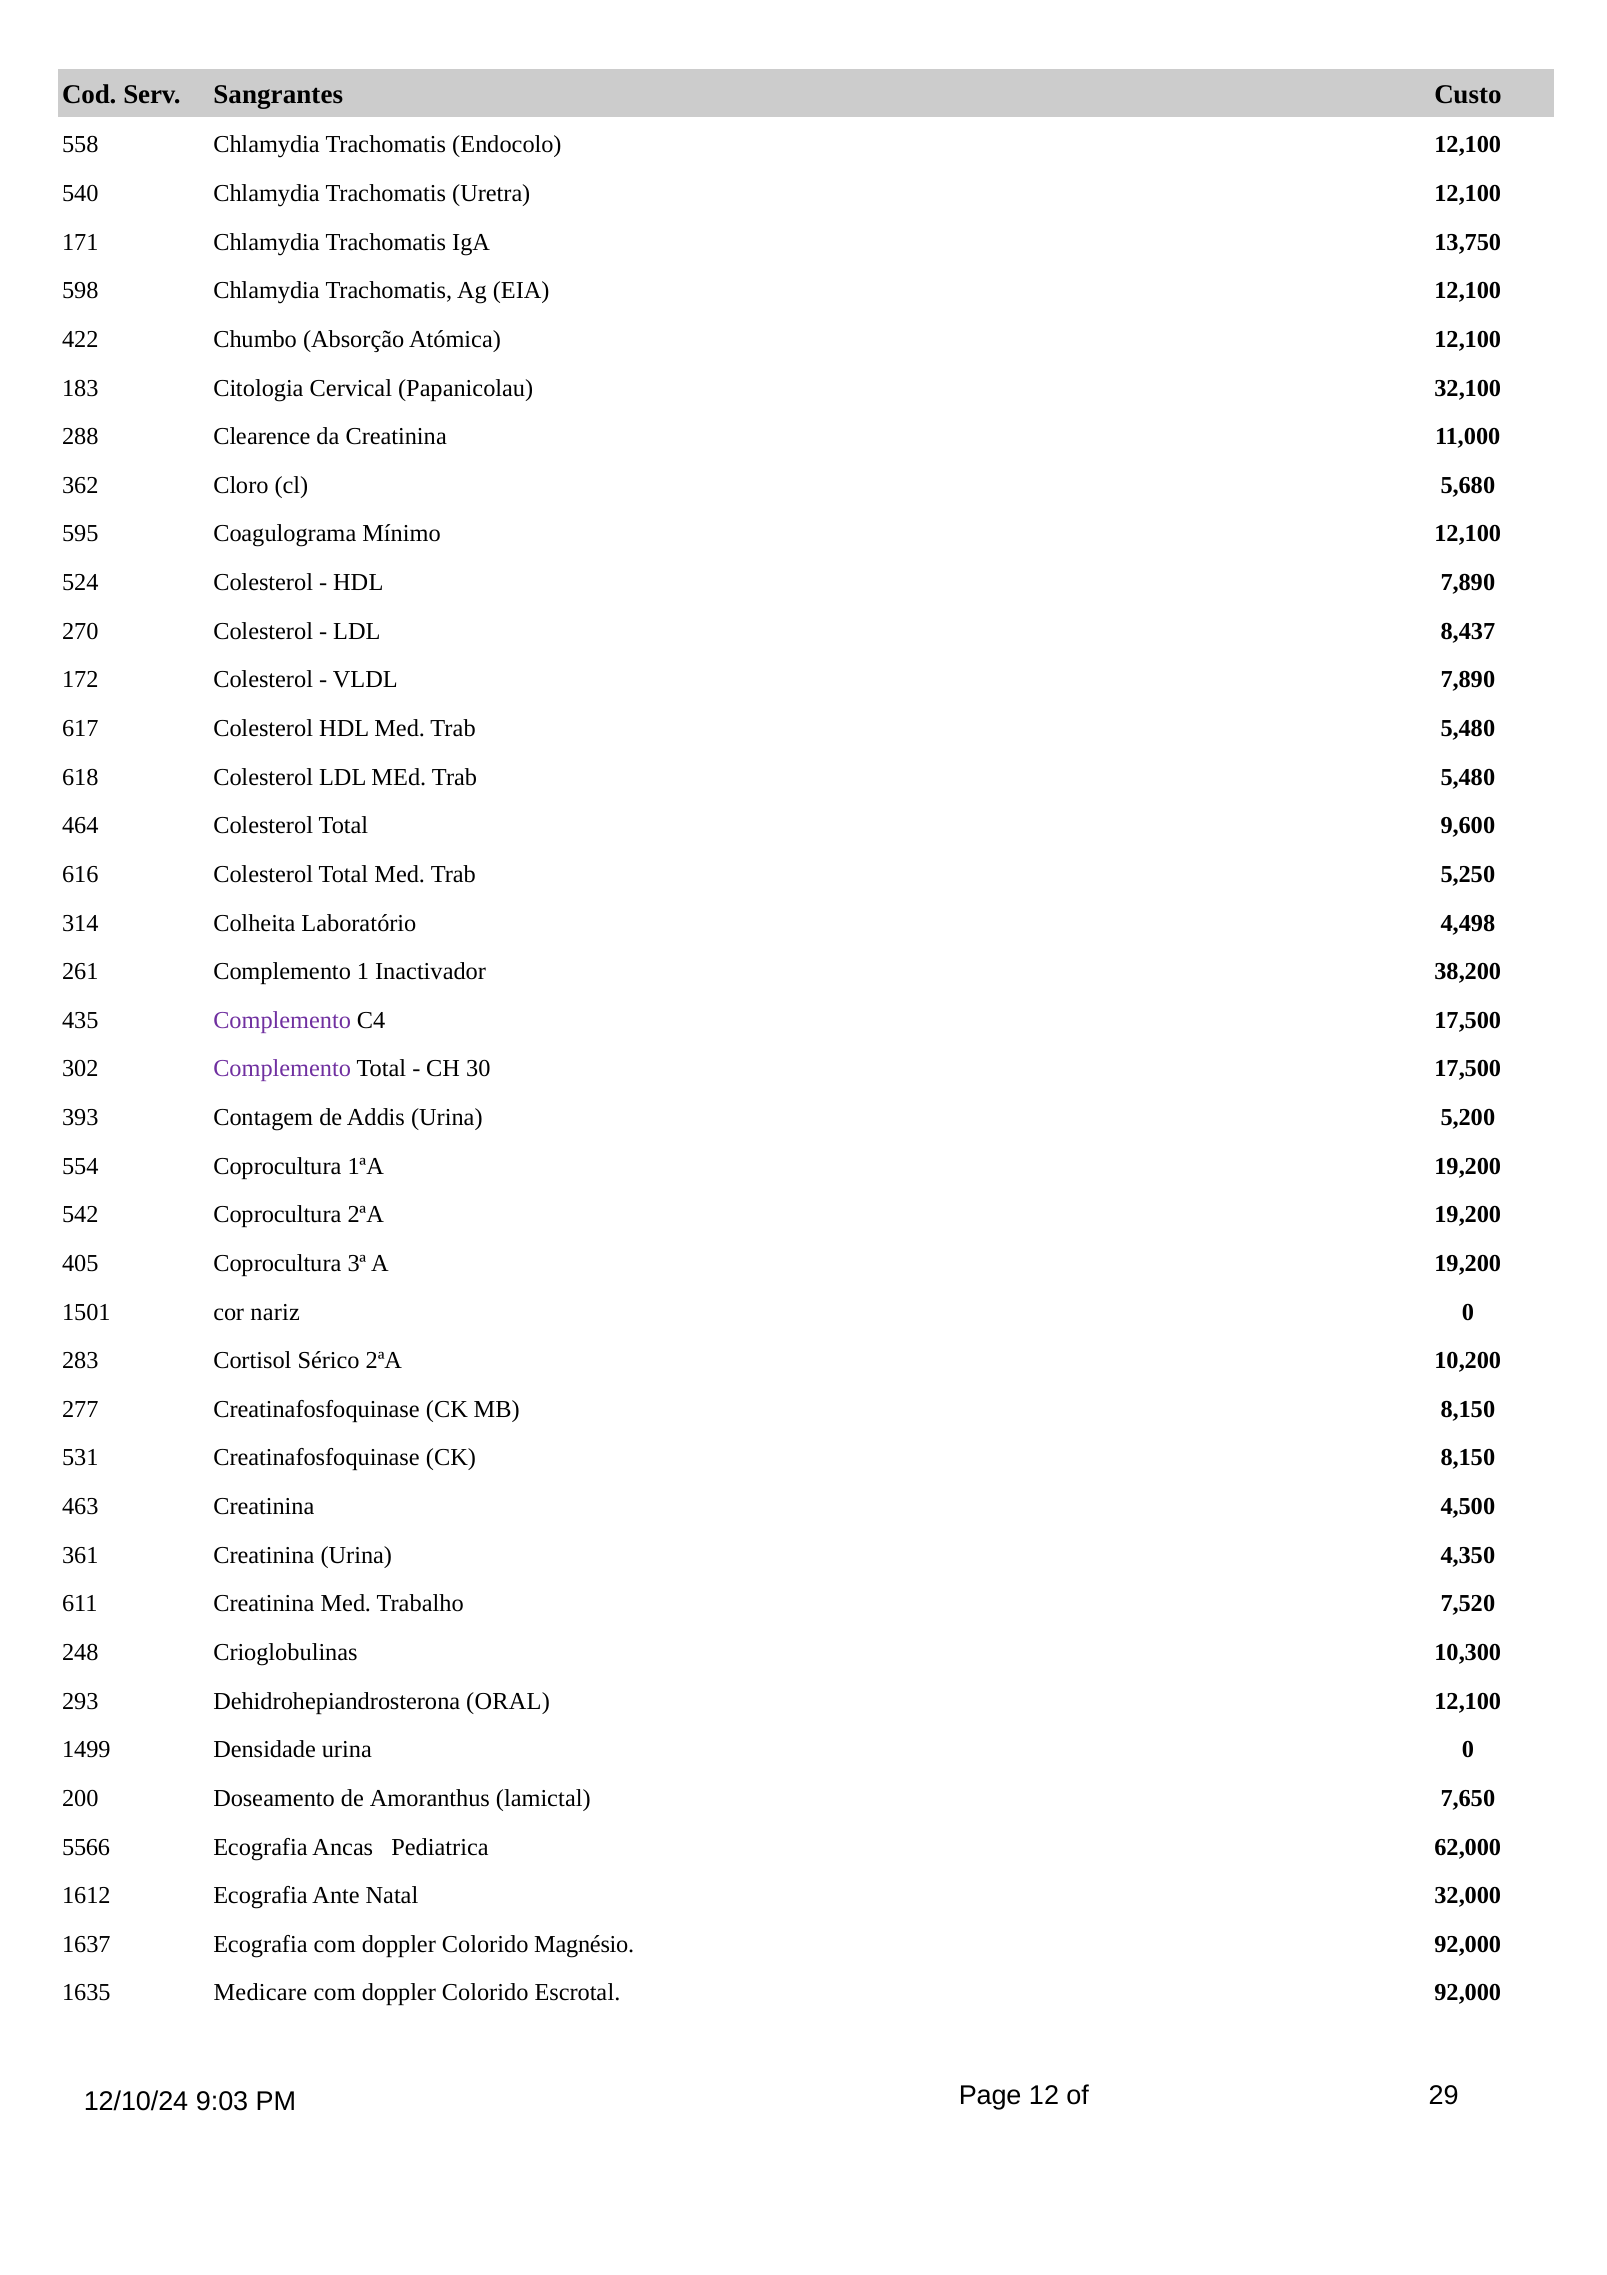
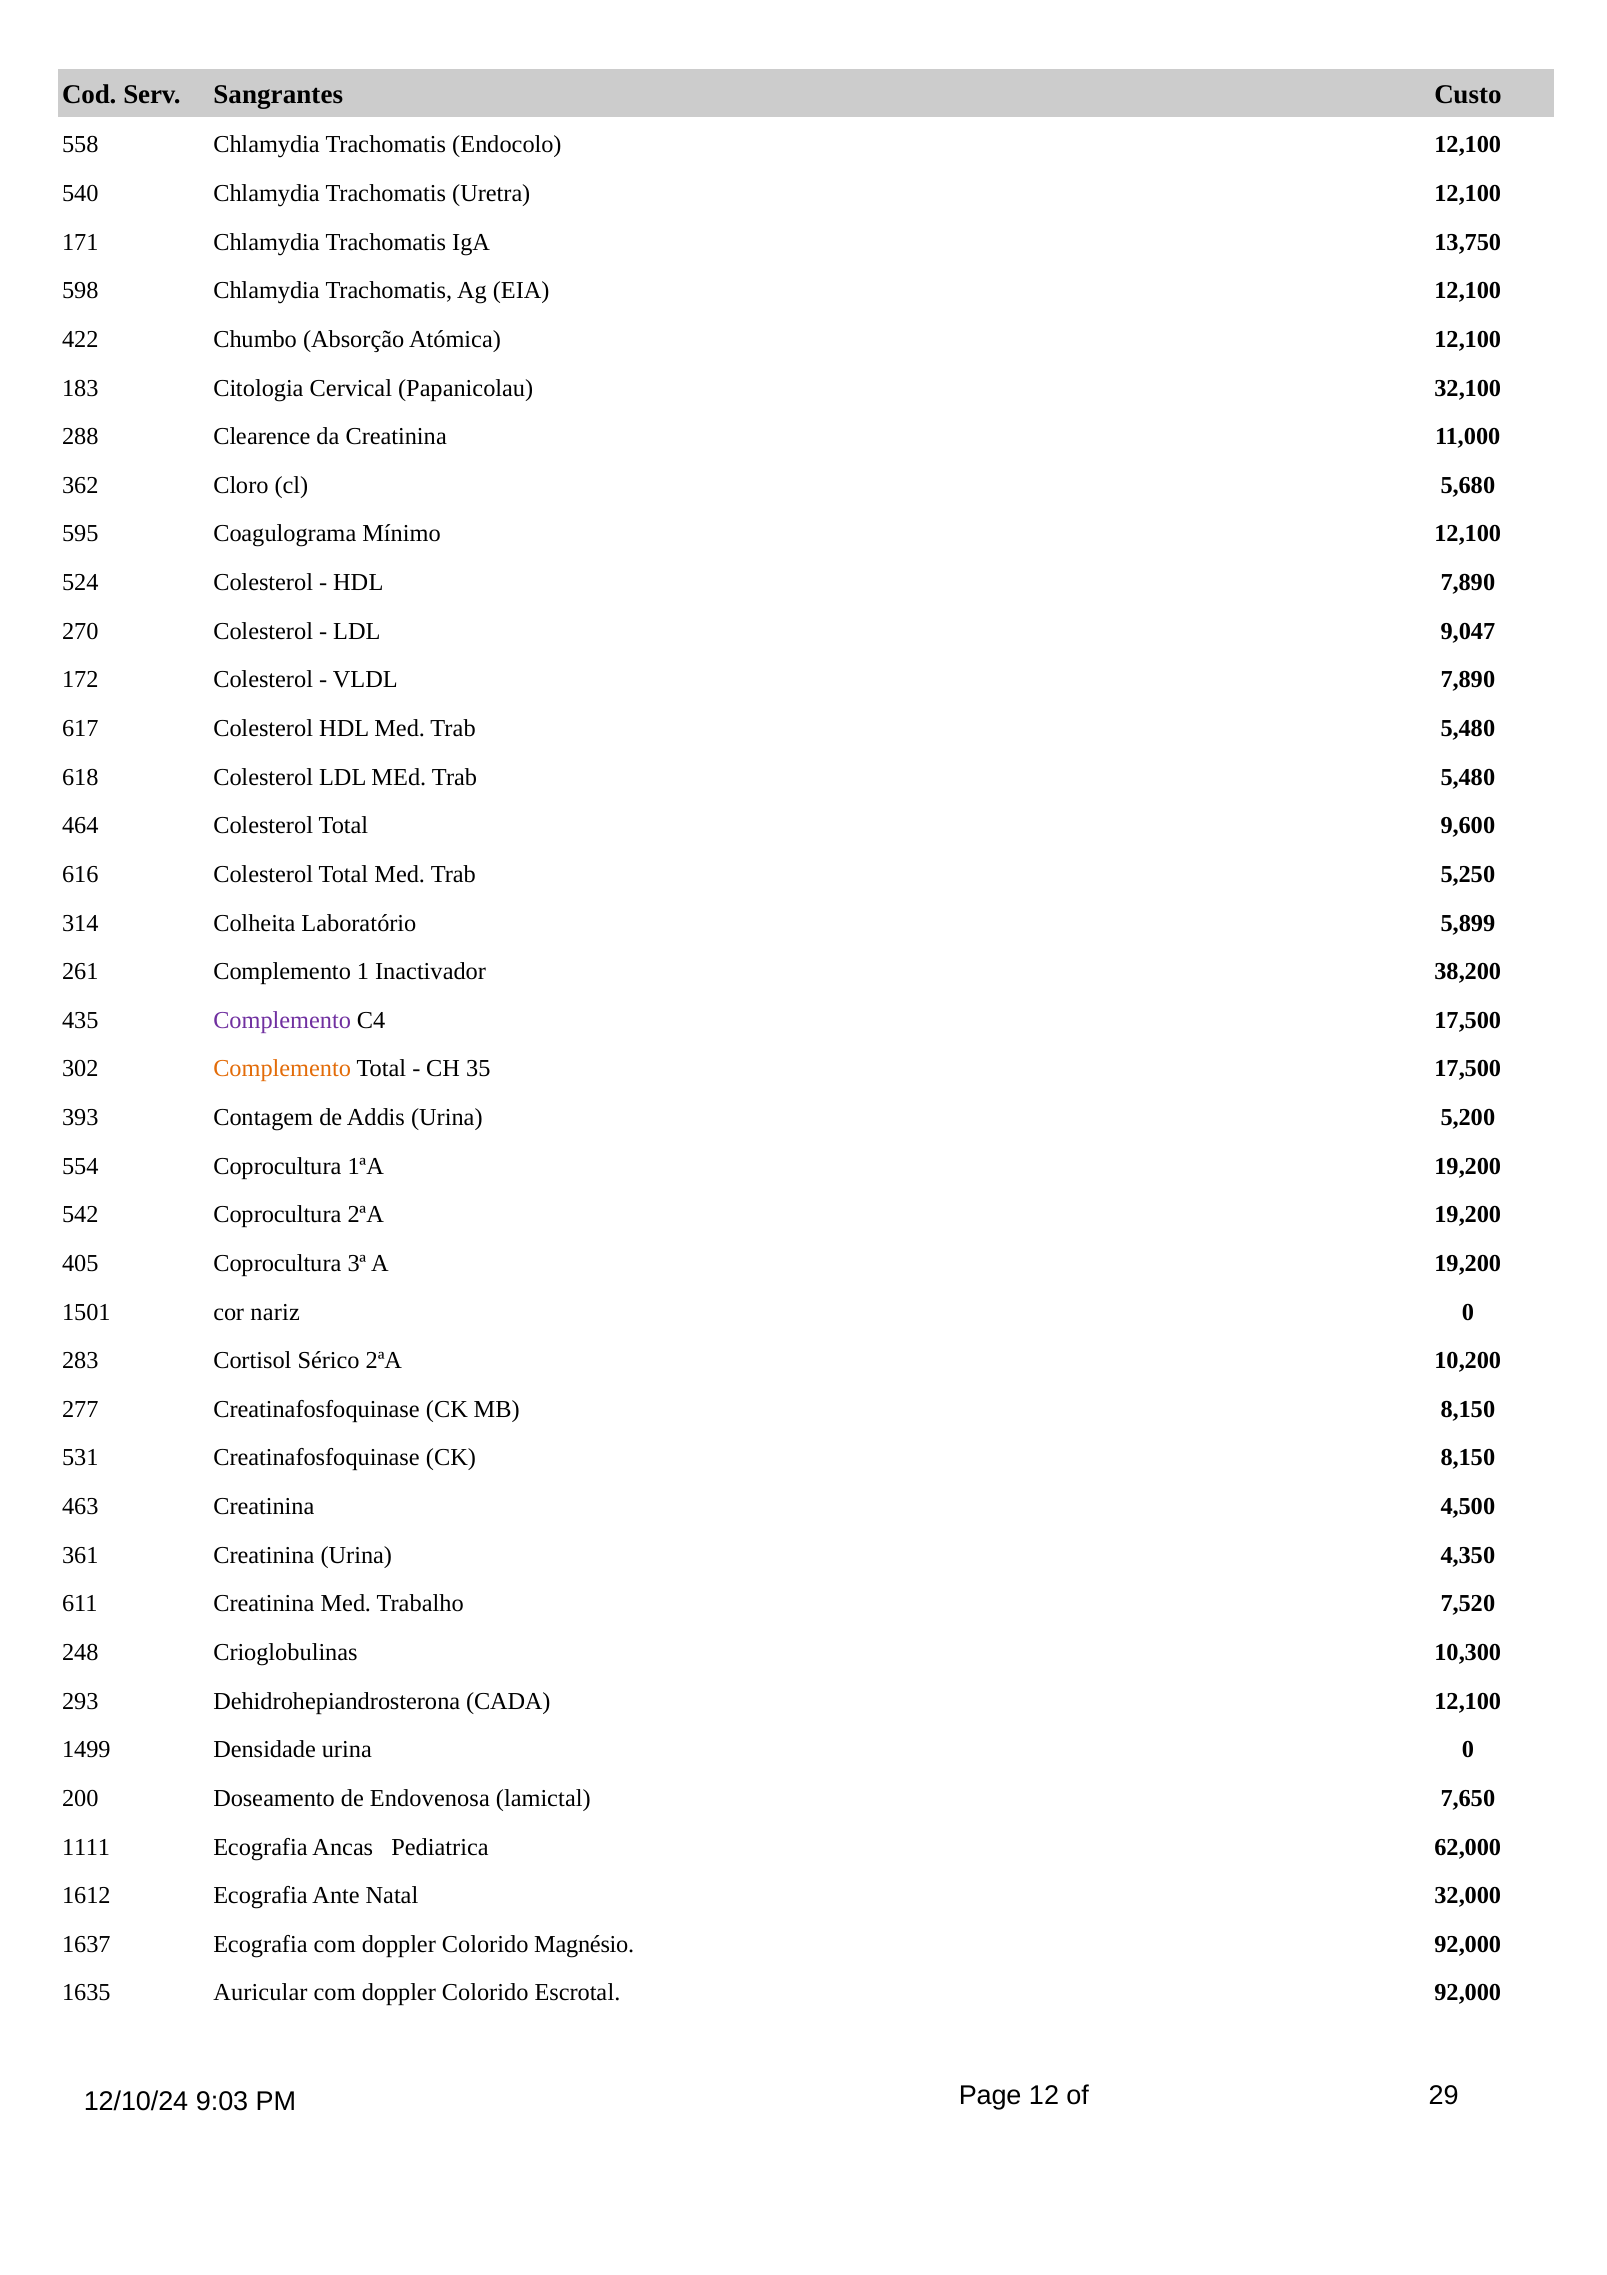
8,437: 8,437 -> 9,047
4,498: 4,498 -> 5,899
Complemento at (282, 1068) colour: purple -> orange
30: 30 -> 35
ORAL: ORAL -> CADA
Amoranthus: Amoranthus -> Endovenosa
5566: 5566 -> 1111
Medicare: Medicare -> Auricular
